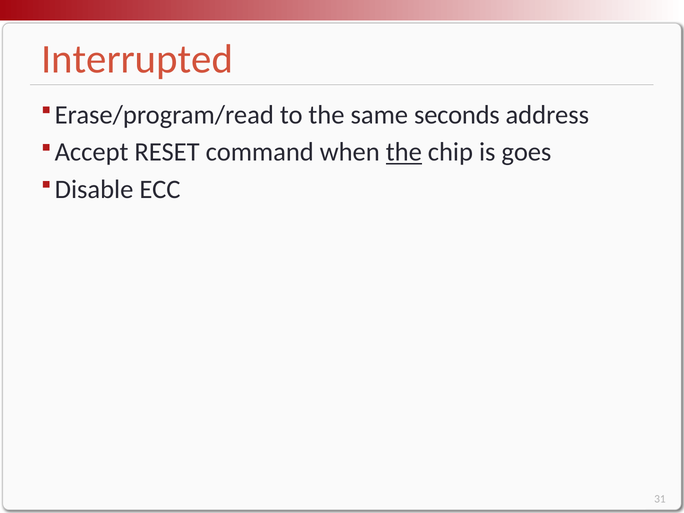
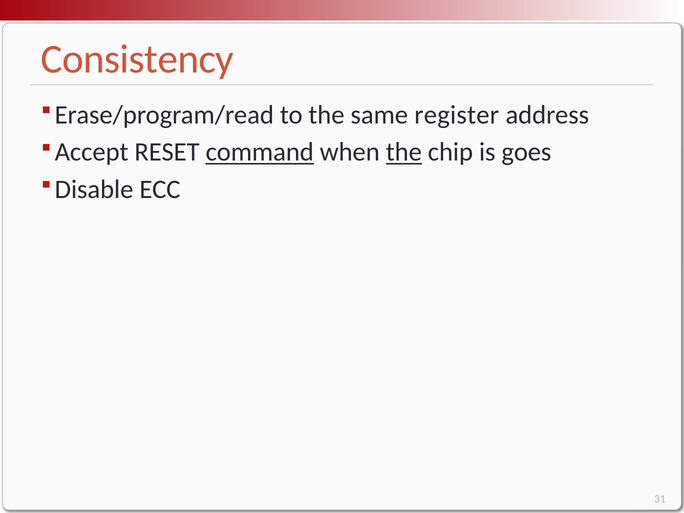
Interrupted: Interrupted -> Consistency
seconds: seconds -> register
command underline: none -> present
